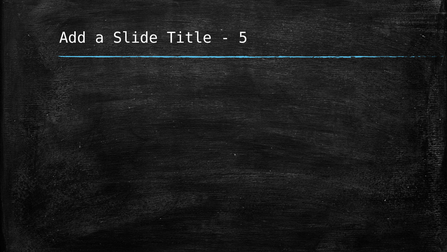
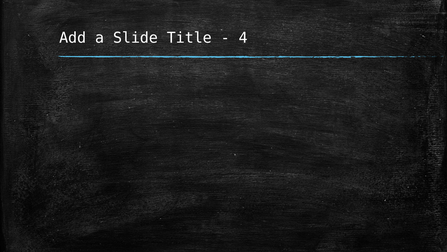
5: 5 -> 4
